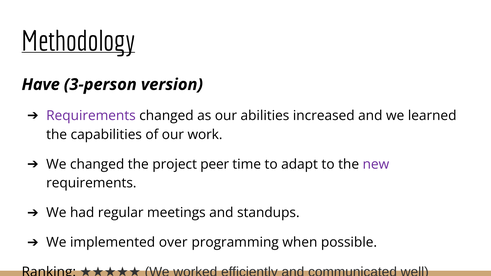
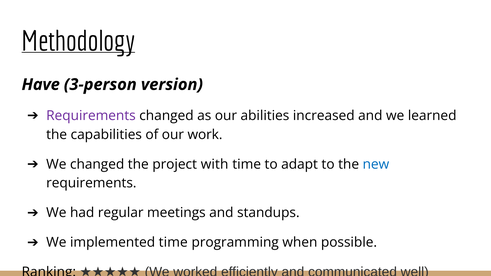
peer: peer -> with
new colour: purple -> blue
implemented over: over -> time
